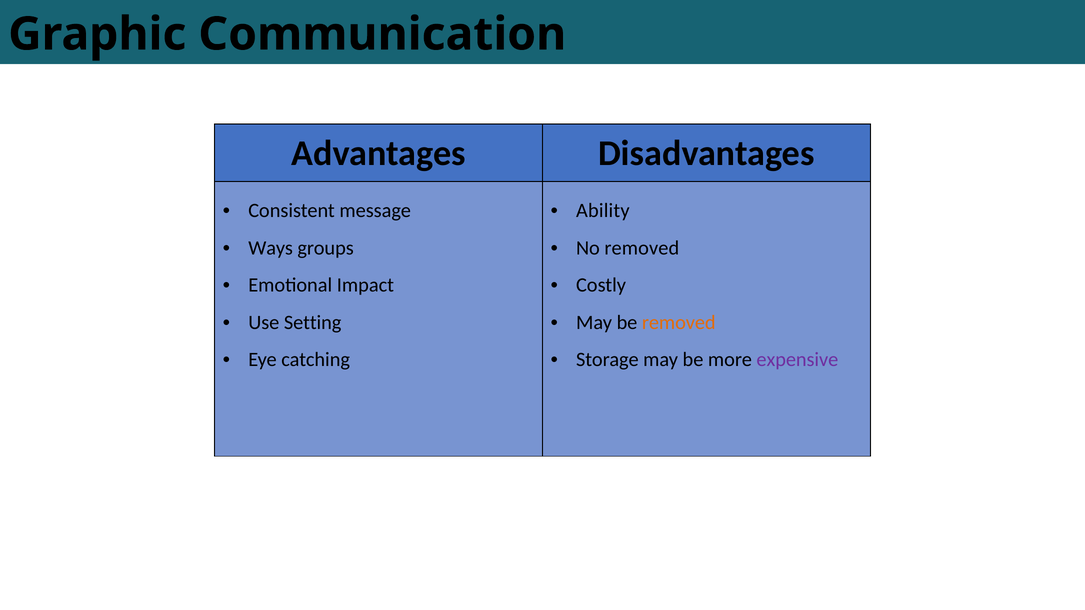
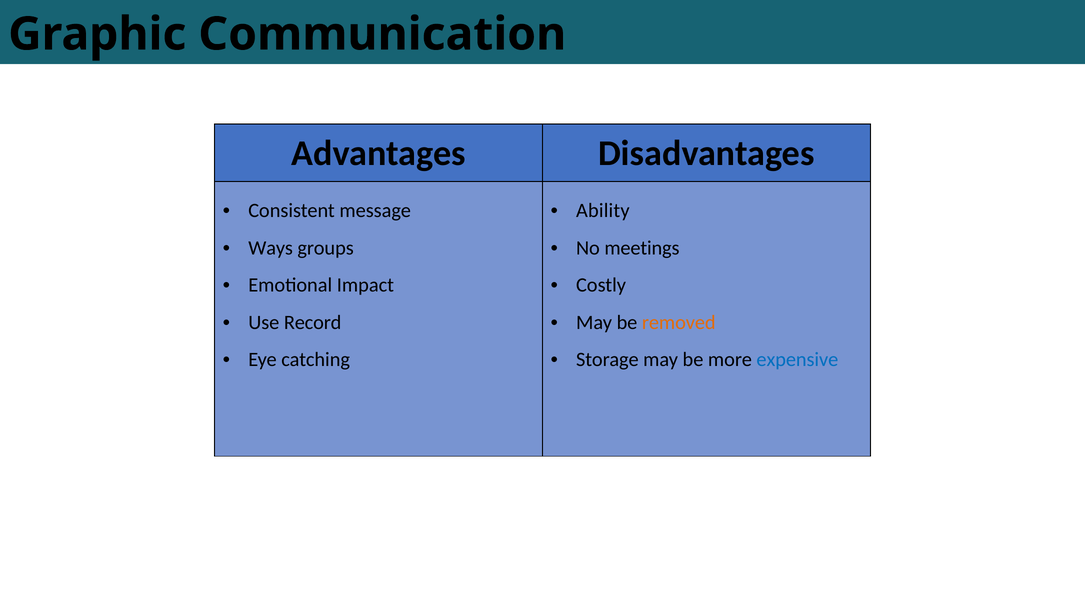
No removed: removed -> meetings
Setting: Setting -> Record
expensive colour: purple -> blue
